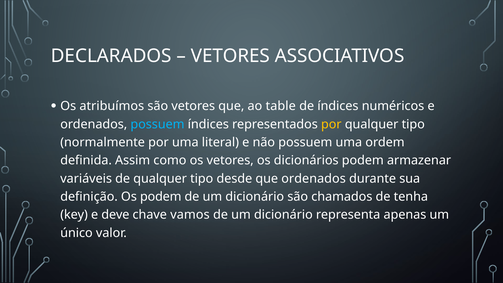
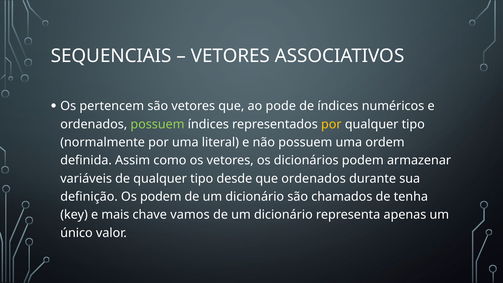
DECLARADOS: DECLARADOS -> SEQUENCIAIS
atribuímos: atribuímos -> pertencem
table: table -> pode
possuem at (157, 124) colour: light blue -> light green
deve: deve -> mais
